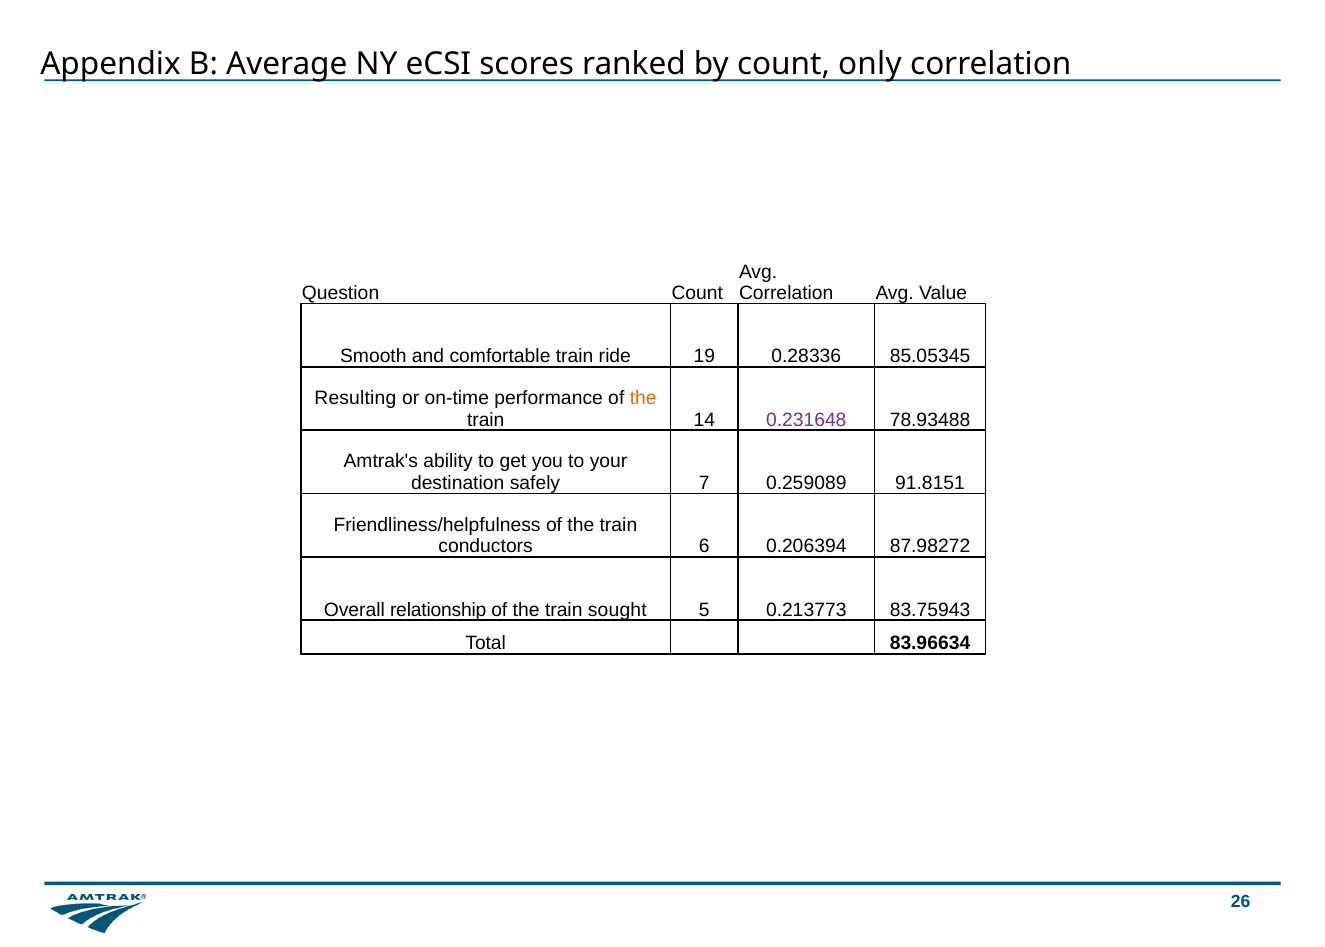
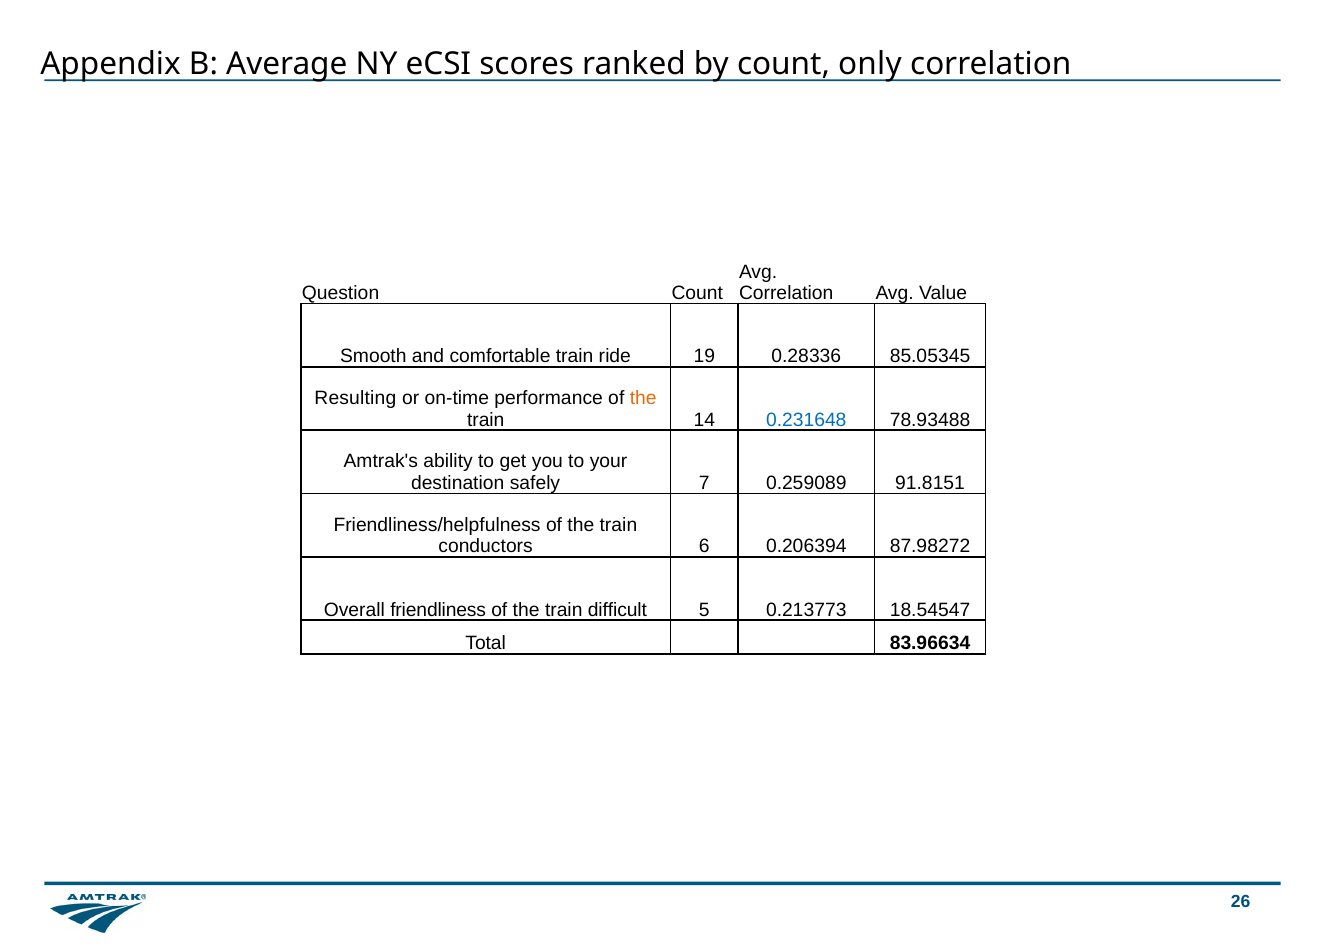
0.231648 colour: purple -> blue
relationship: relationship -> friendliness
sought: sought -> difficult
83.75943: 83.75943 -> 18.54547
